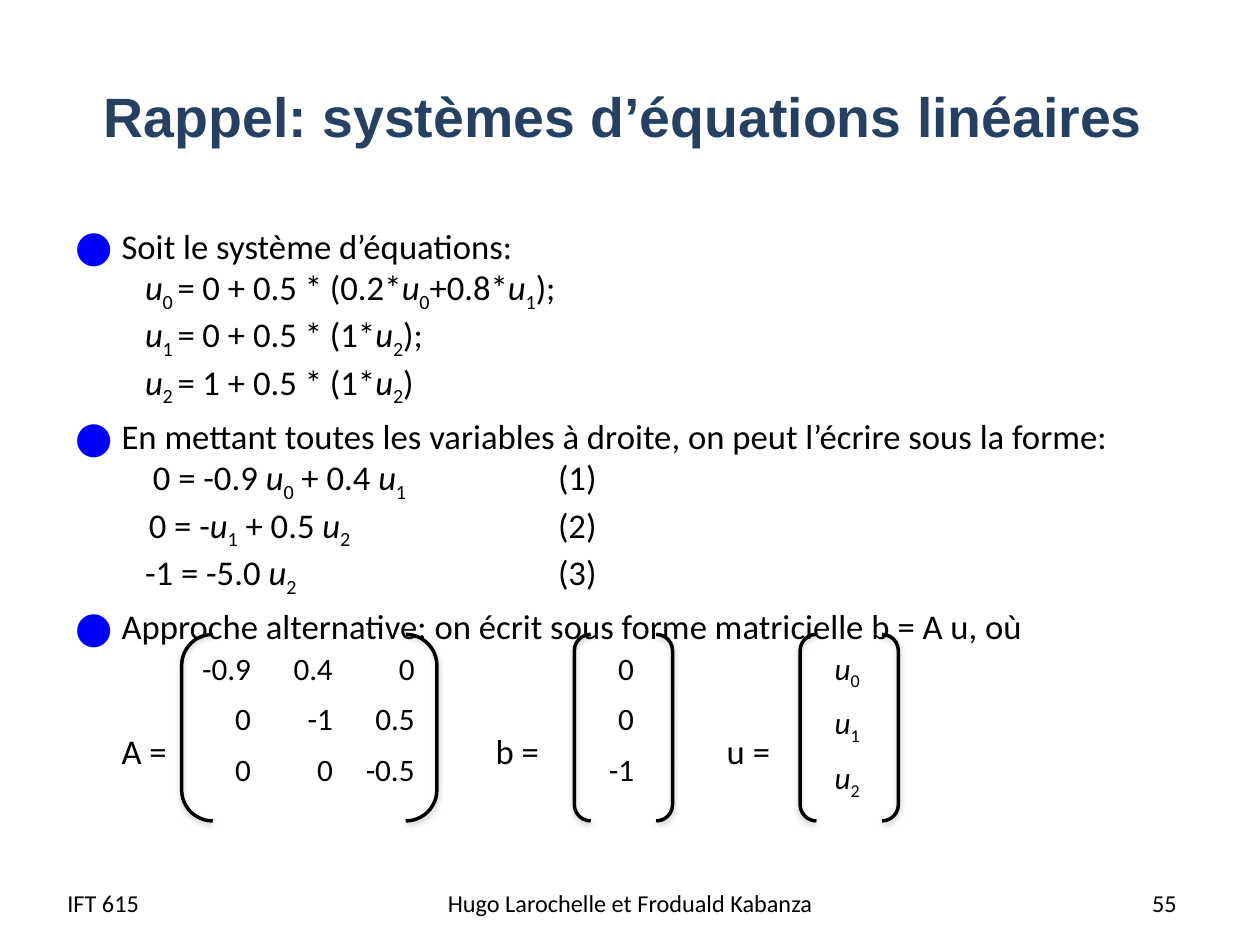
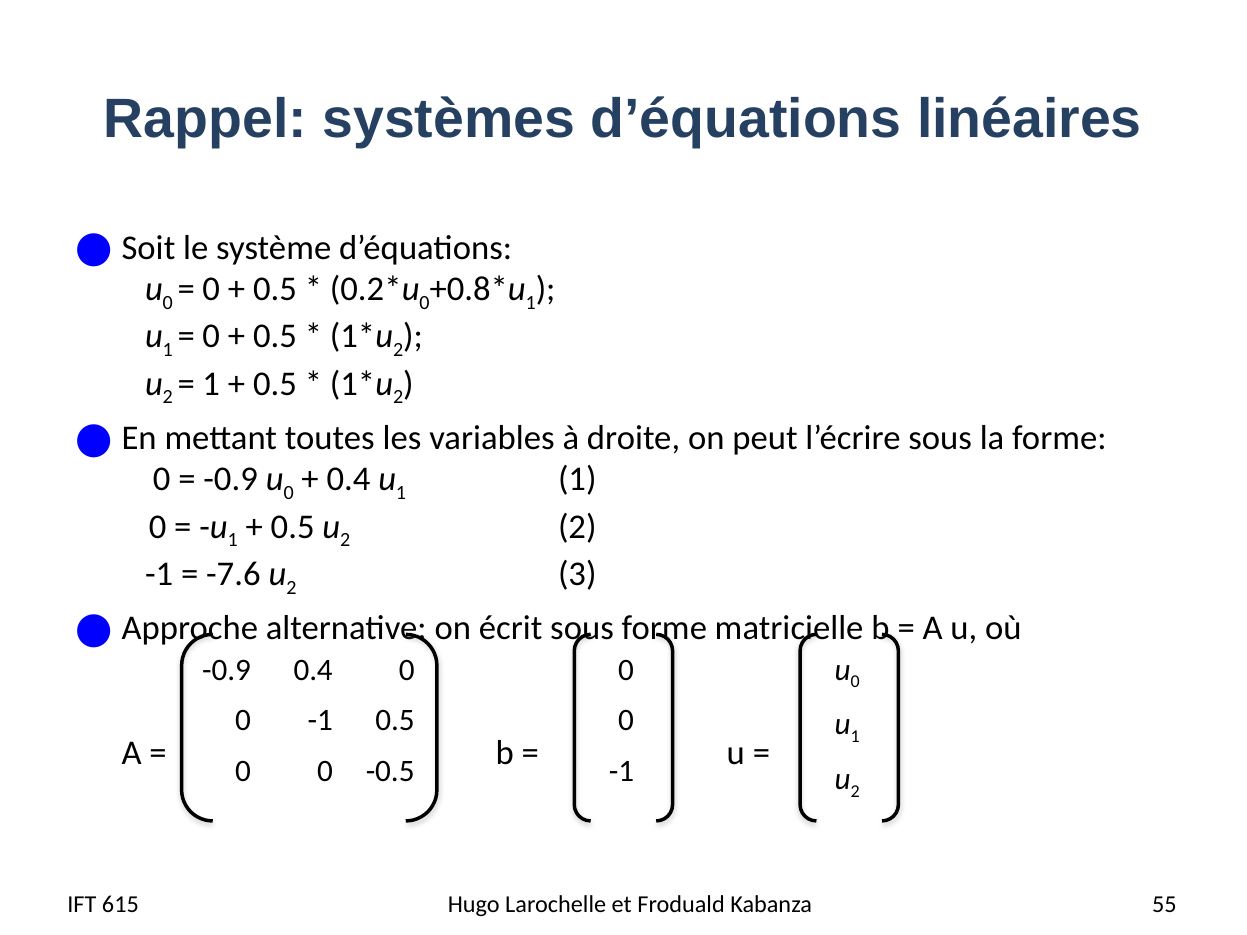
-5.0: -5.0 -> -7.6
